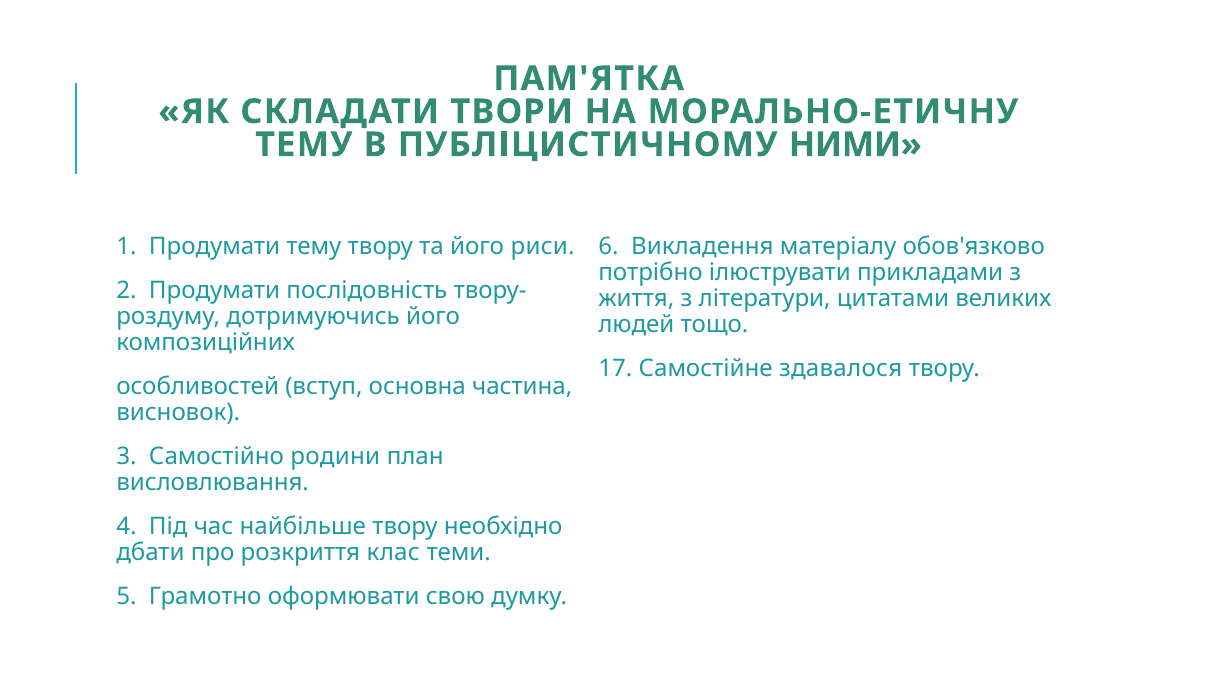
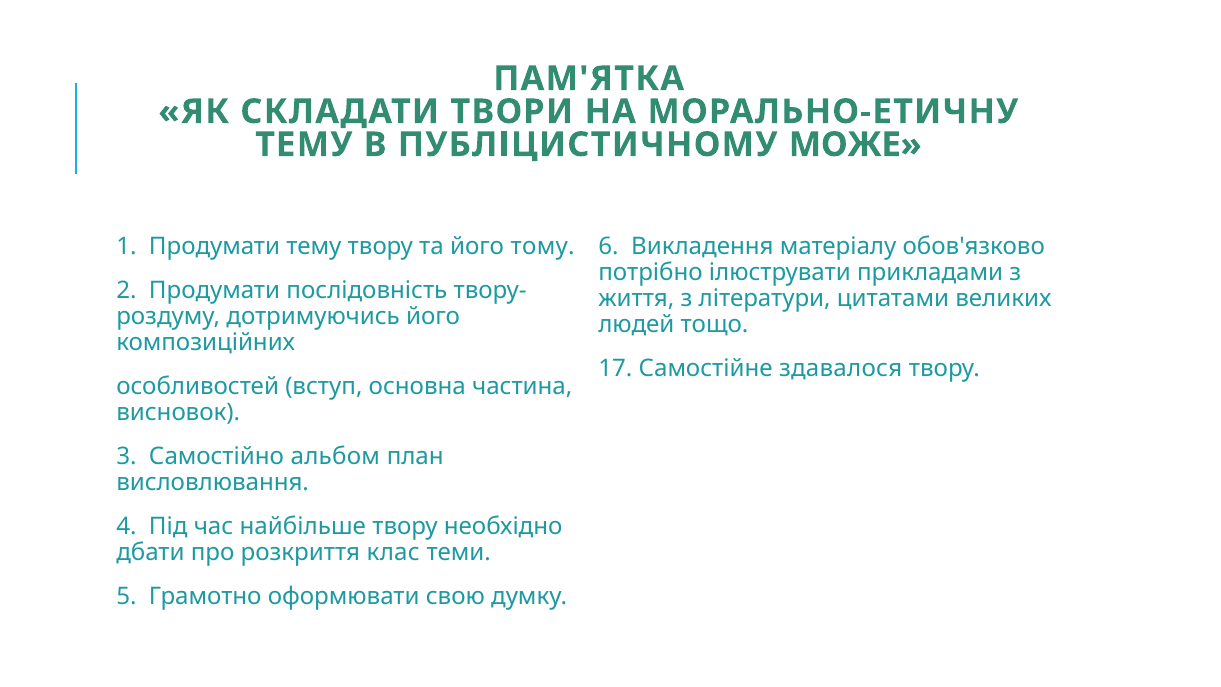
НИМИ: НИМИ -> МОЖЕ
риси: риси -> тому
родини: родини -> альбом
